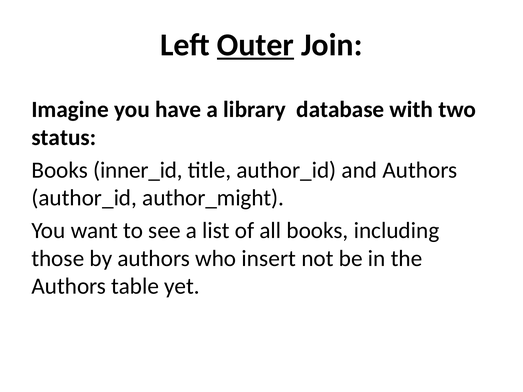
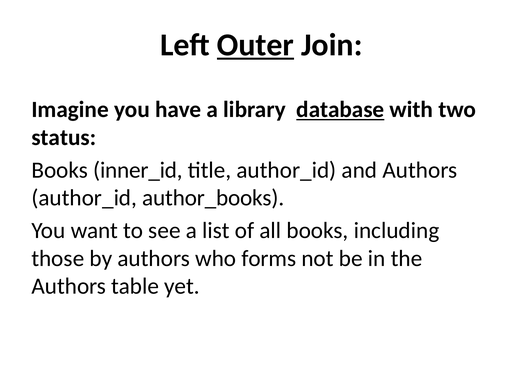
database underline: none -> present
author_might: author_might -> author_books
insert: insert -> forms
